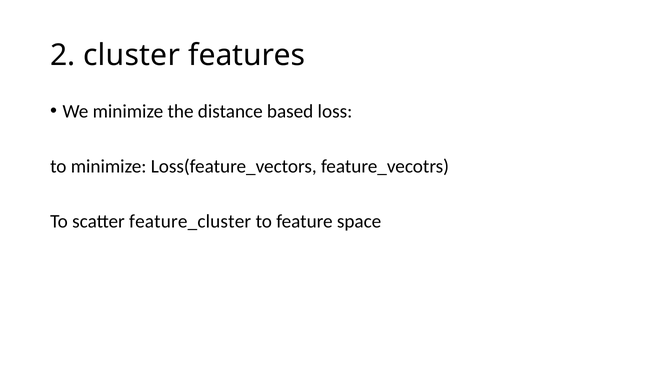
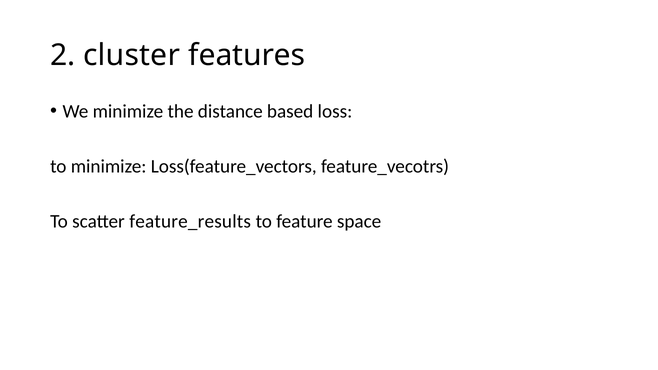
feature_cluster: feature_cluster -> feature_results
